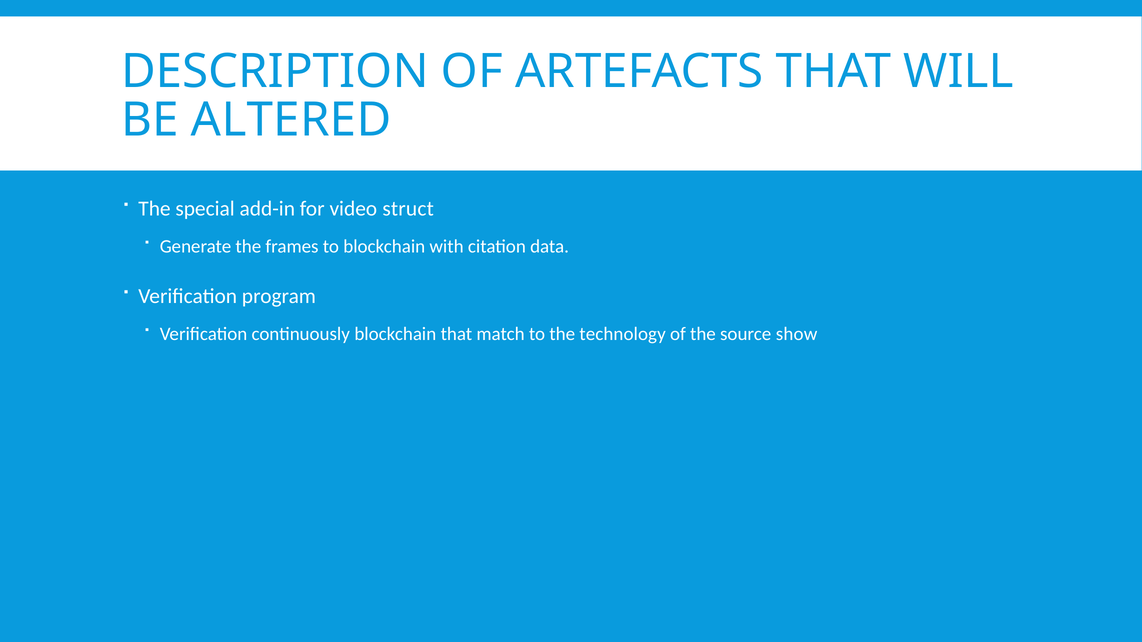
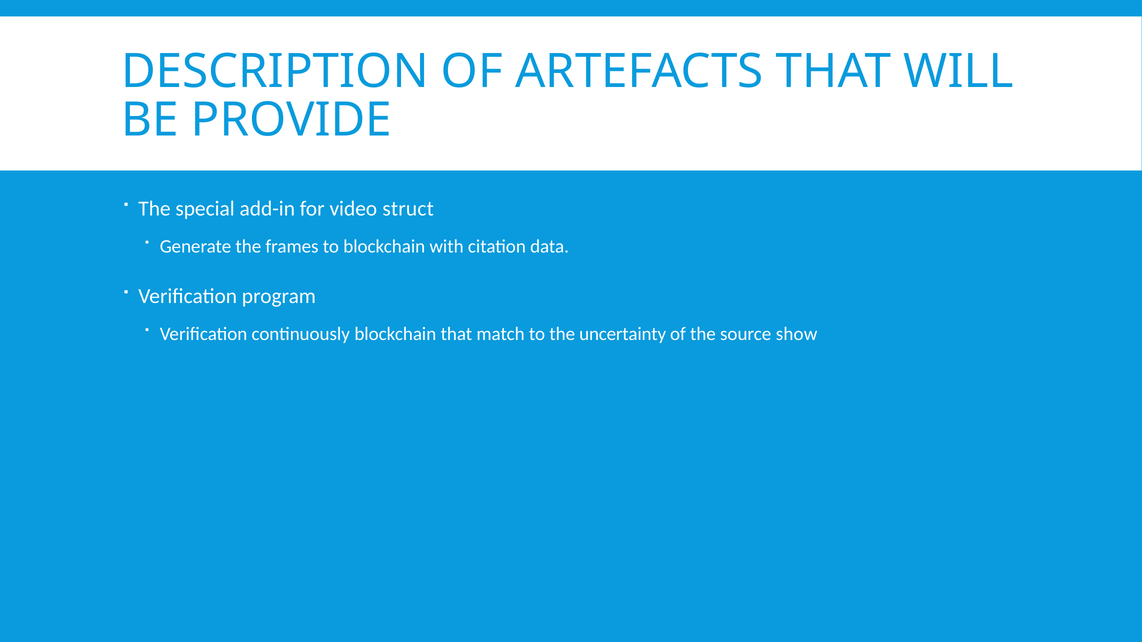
ALTERED: ALTERED -> PROVIDE
technology: technology -> uncertainty
